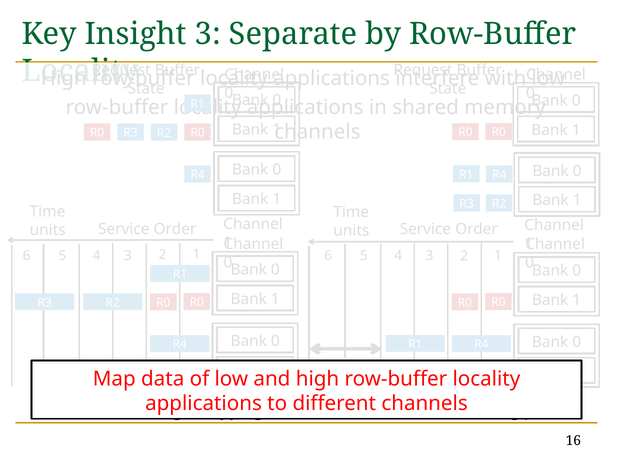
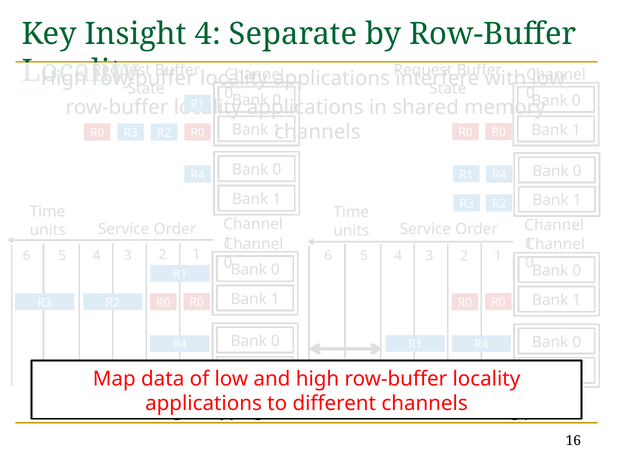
Insight 3: 3 -> 4
